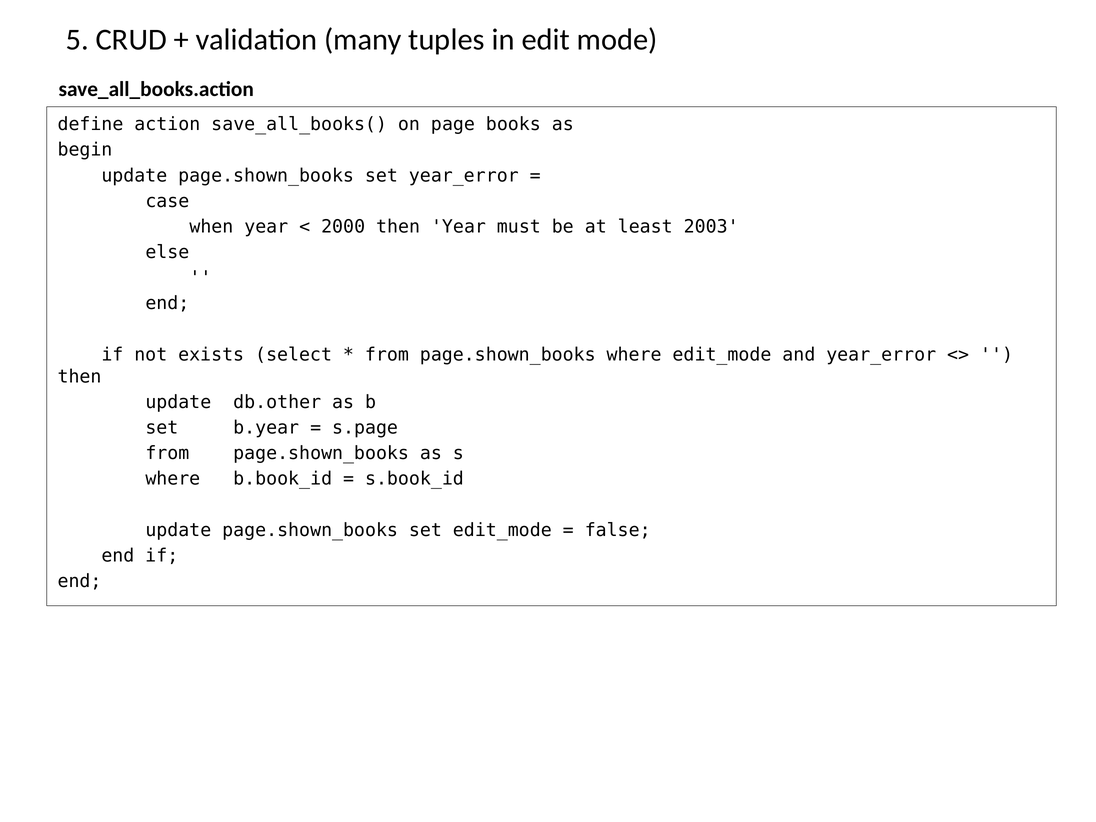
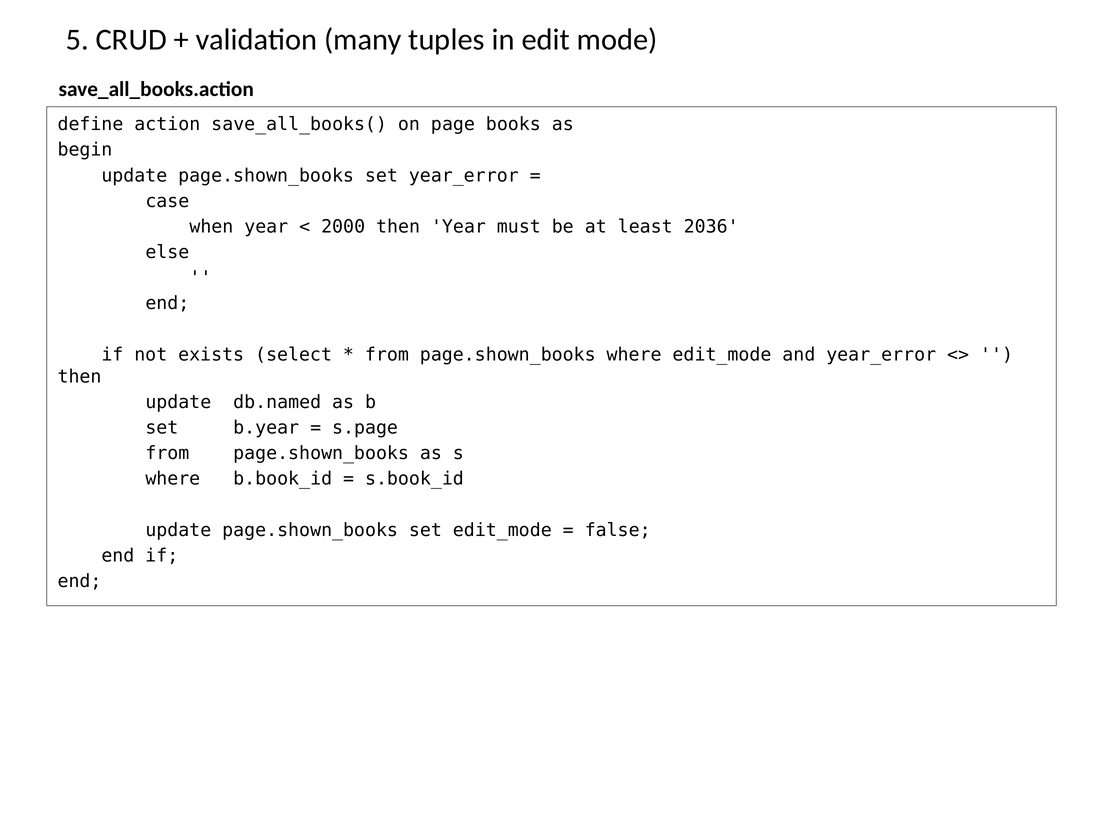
2003: 2003 -> 2036
db.other: db.other -> db.named
